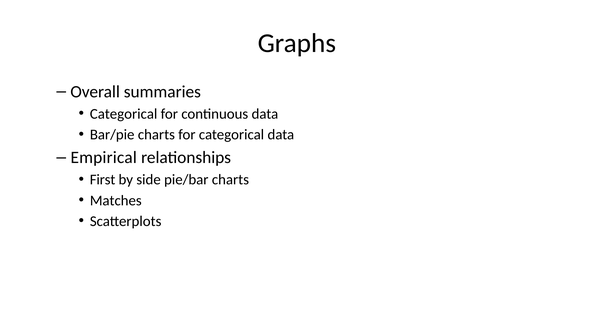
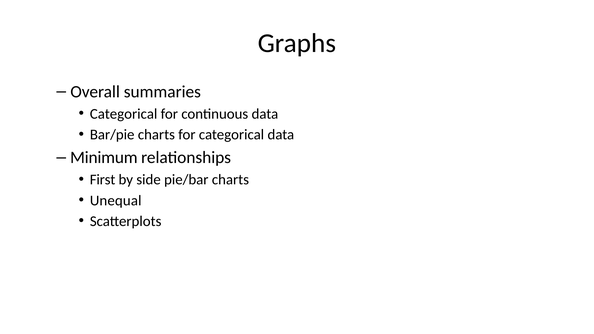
Empirical: Empirical -> Minimum
Matches: Matches -> Unequal
